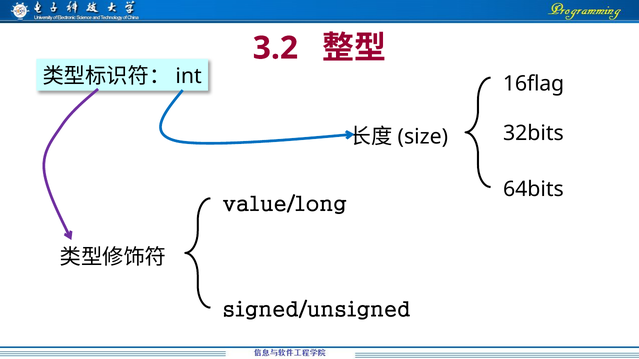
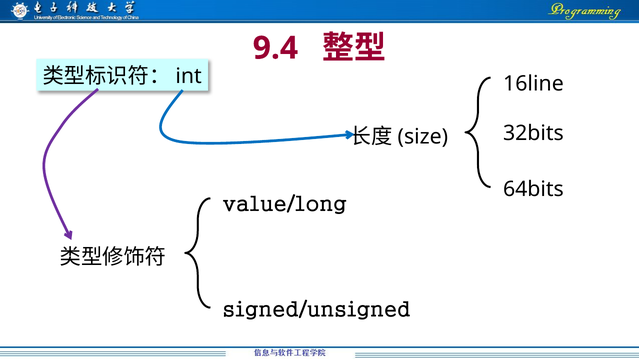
3.2: 3.2 -> 9.4
16flag: 16flag -> 16line
